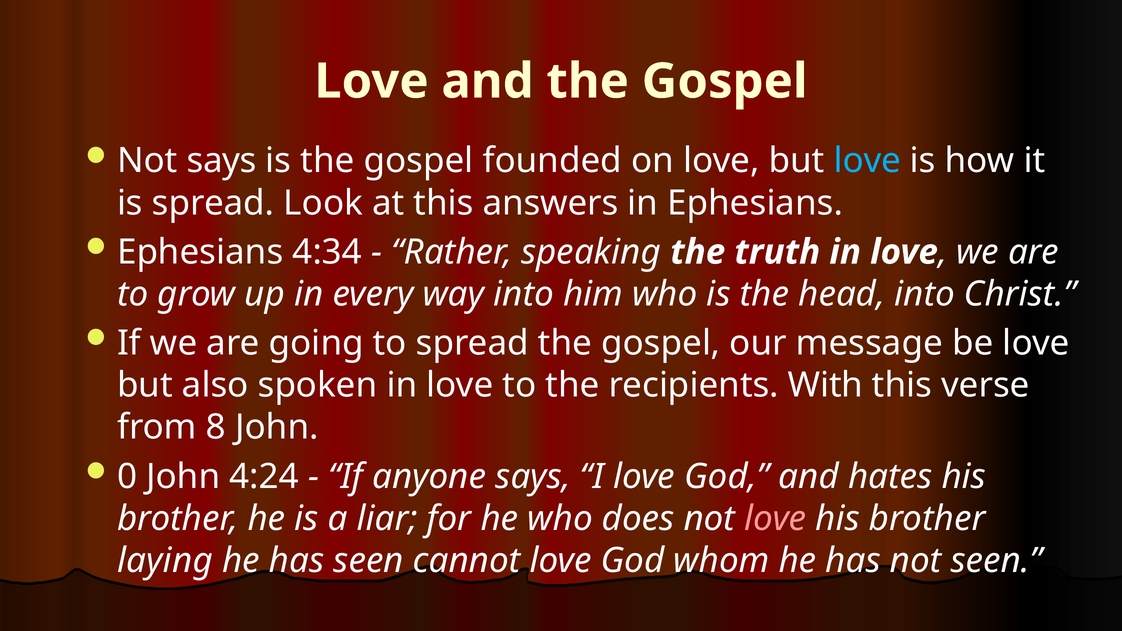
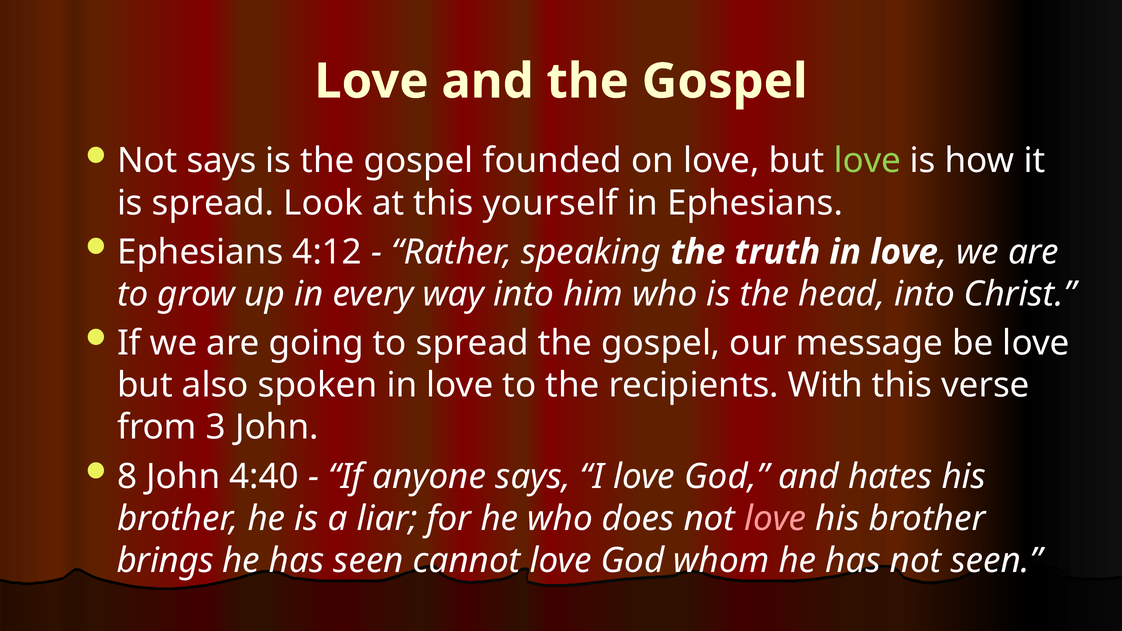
love at (867, 161) colour: light blue -> light green
answers: answers -> yourself
4:34: 4:34 -> 4:12
8: 8 -> 3
0: 0 -> 8
4:24: 4:24 -> 4:40
laying: laying -> brings
